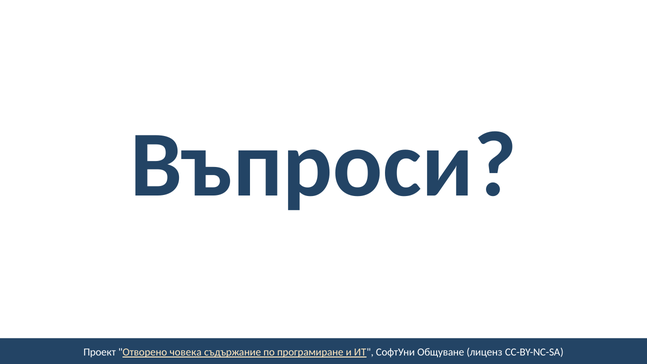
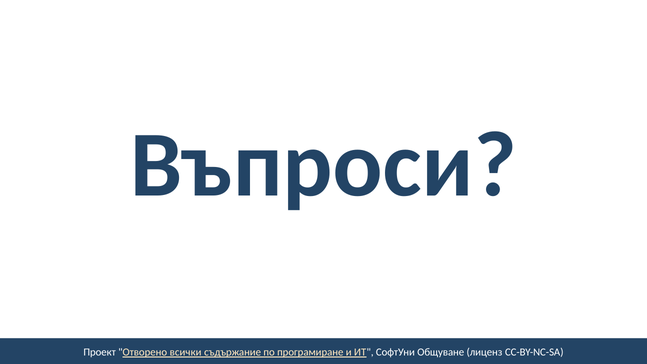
човека: човека -> всички
